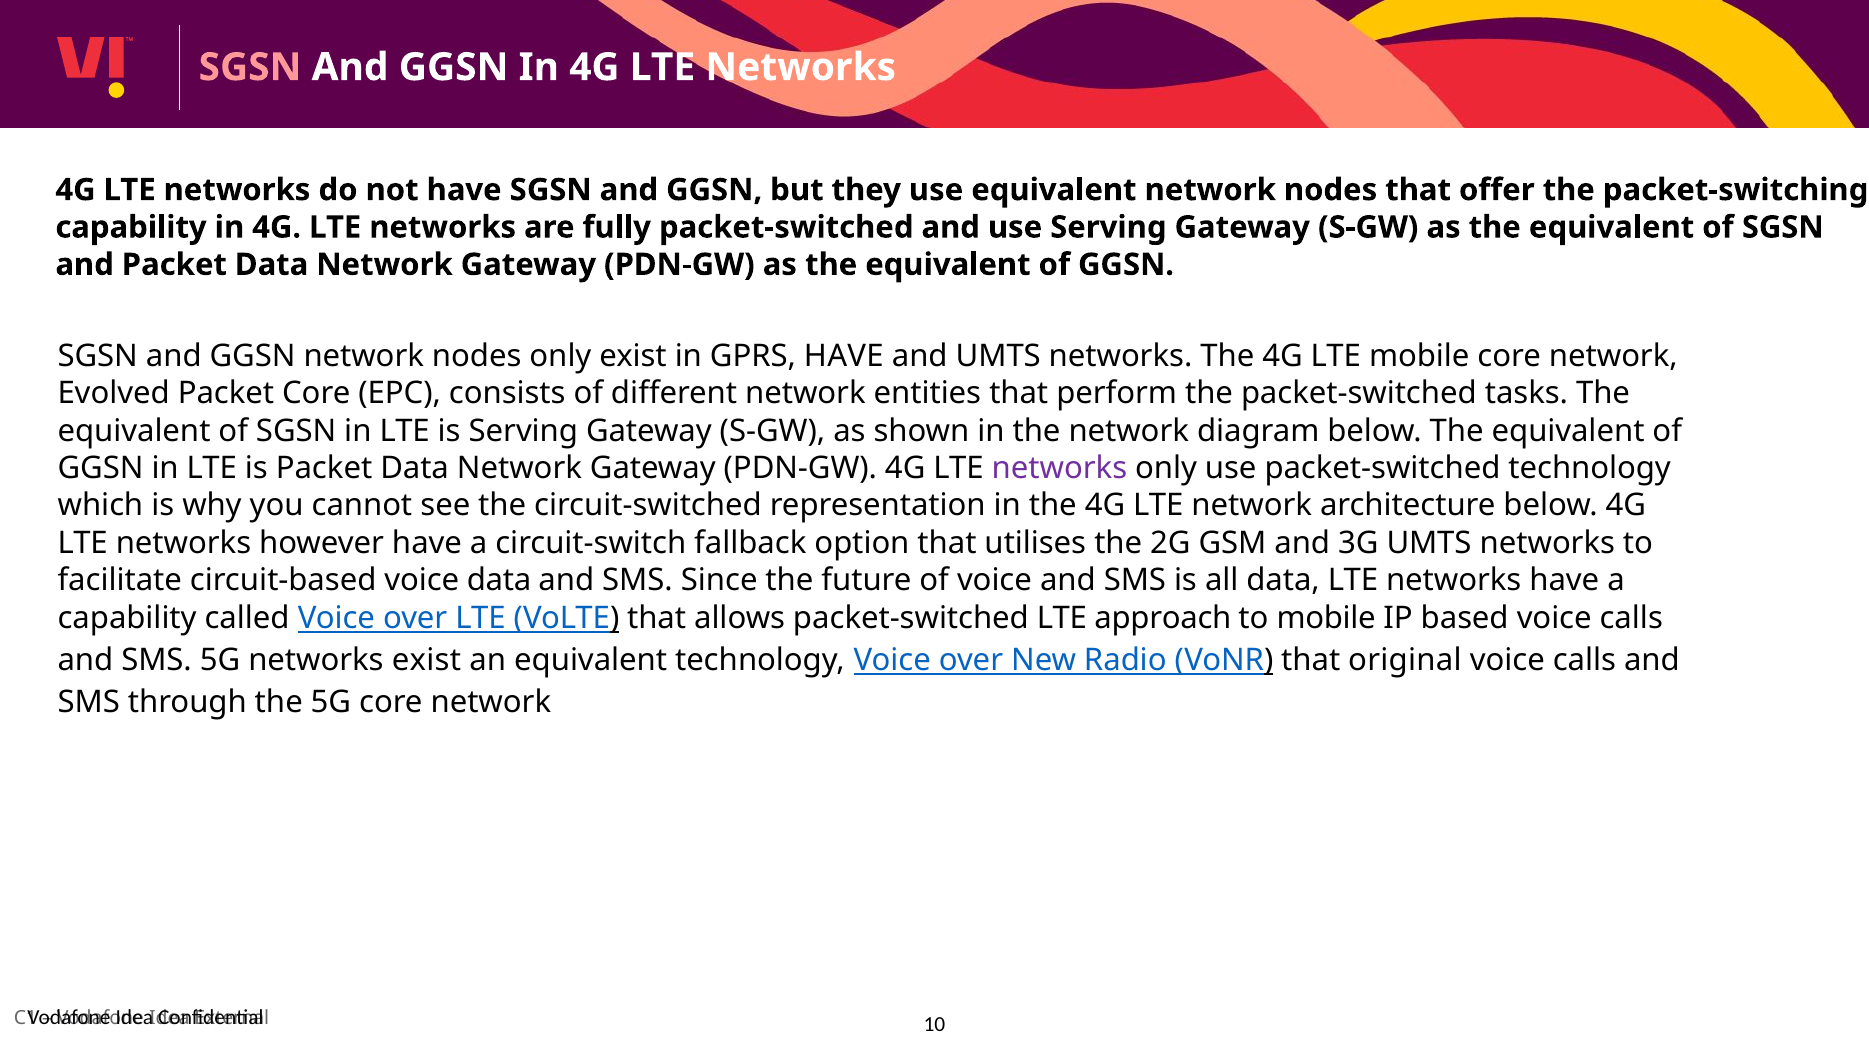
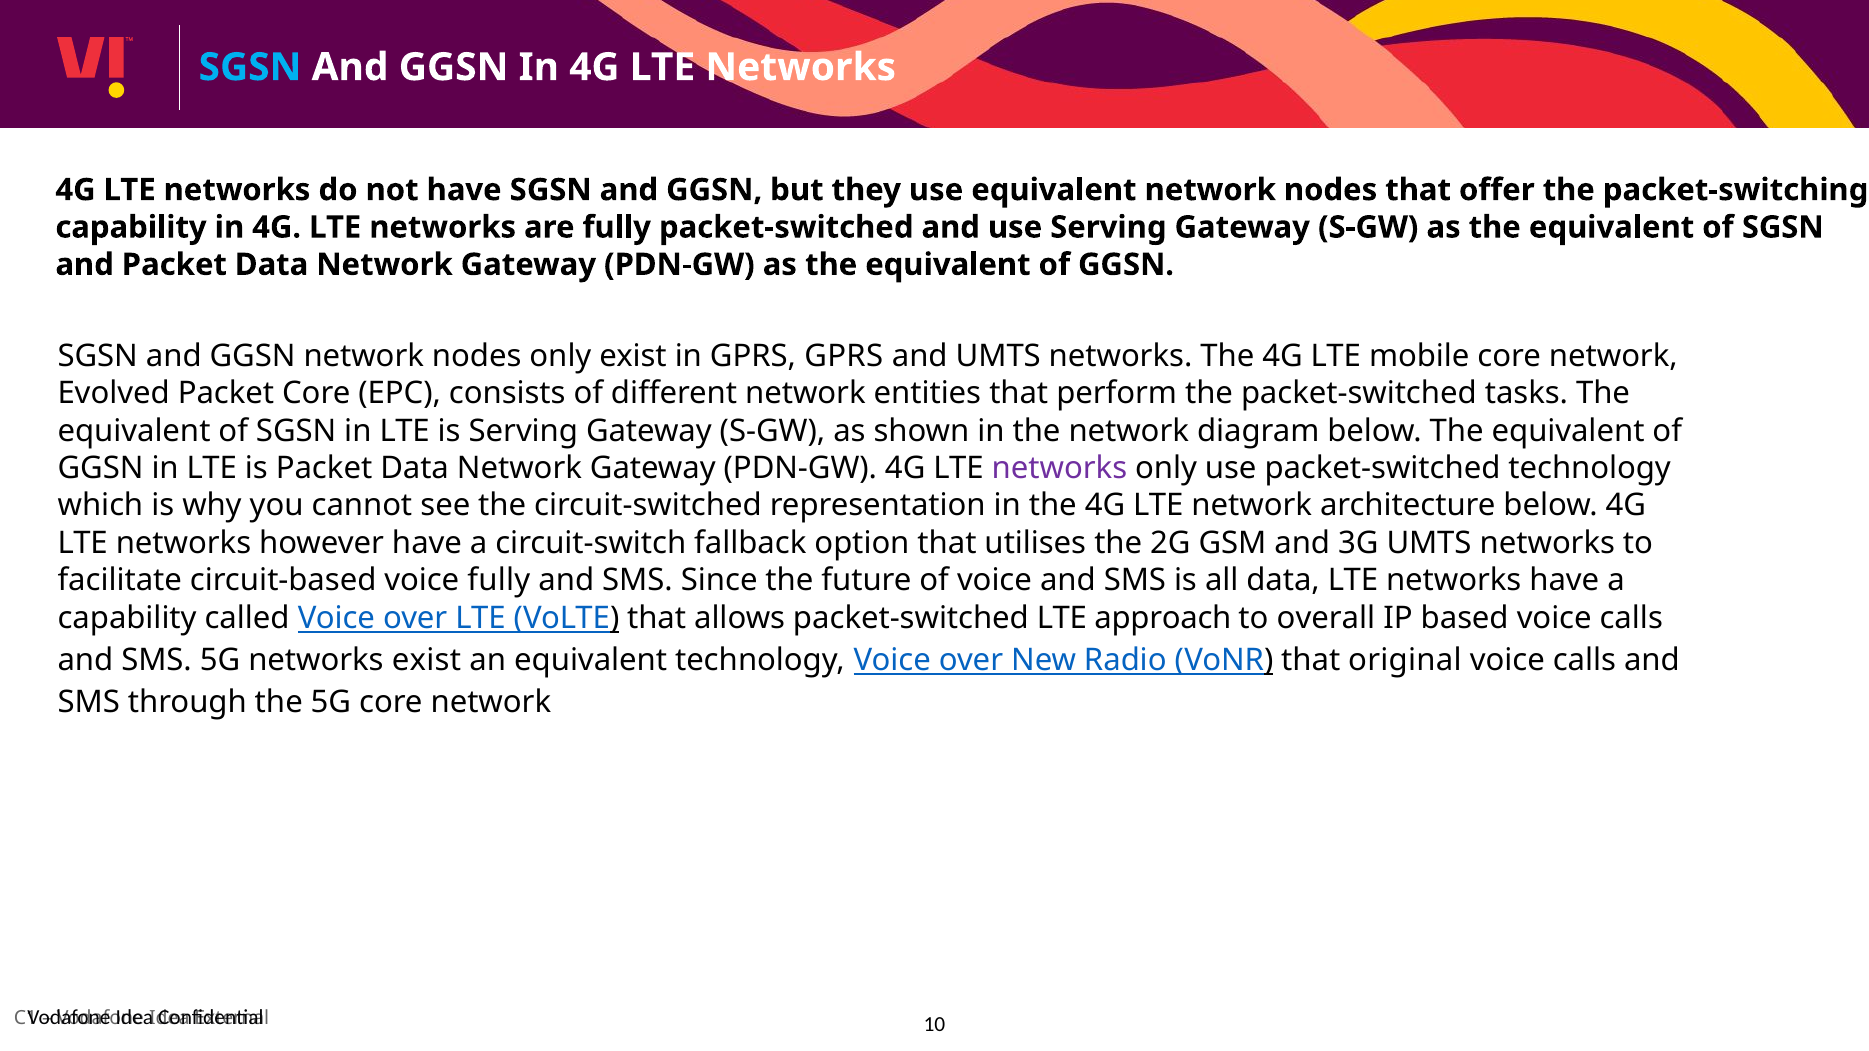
SGSN at (250, 67) colour: pink -> light blue
GPRS HAVE: HAVE -> GPRS
voice data: data -> fully
to mobile: mobile -> overall
